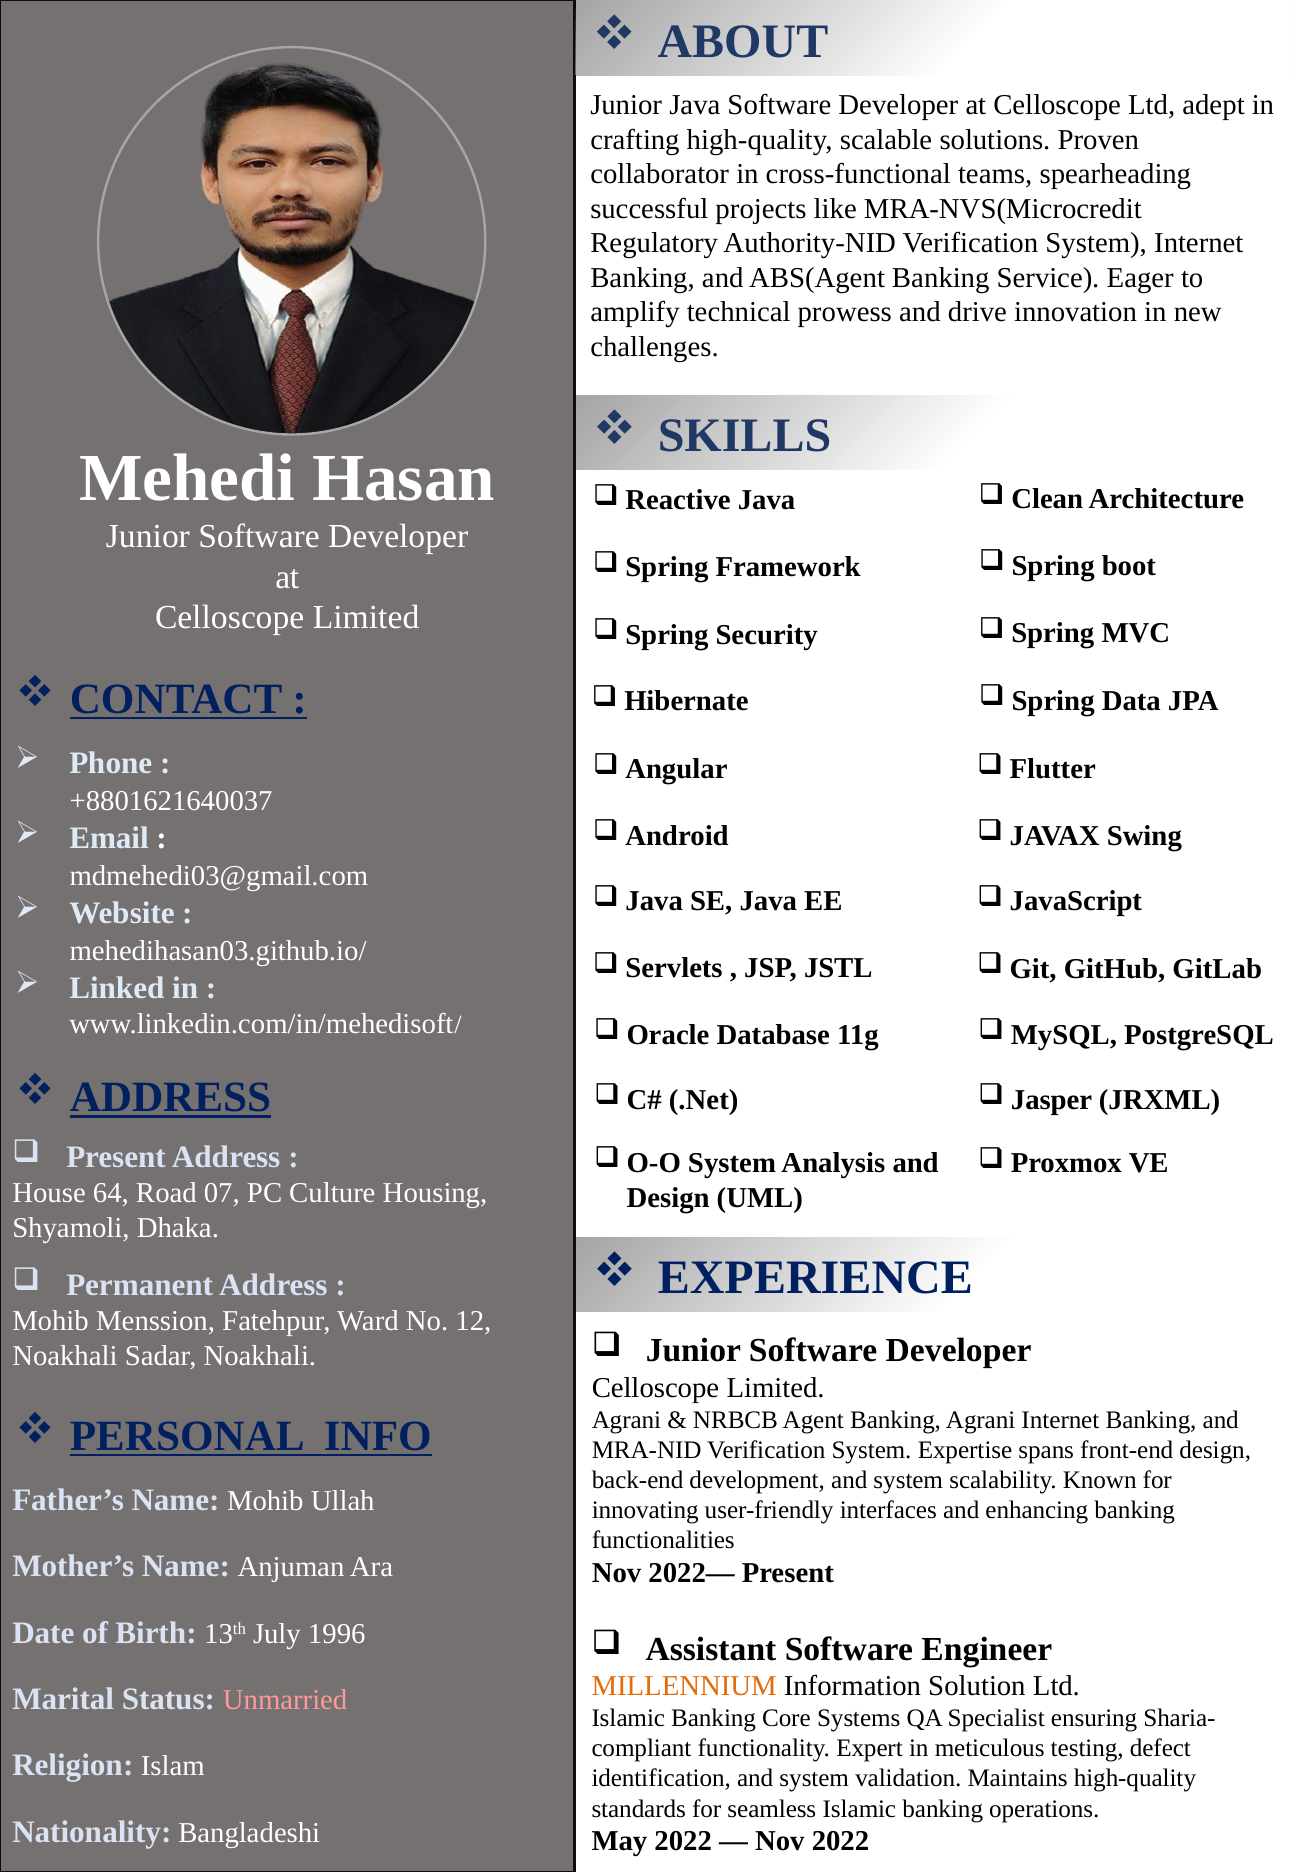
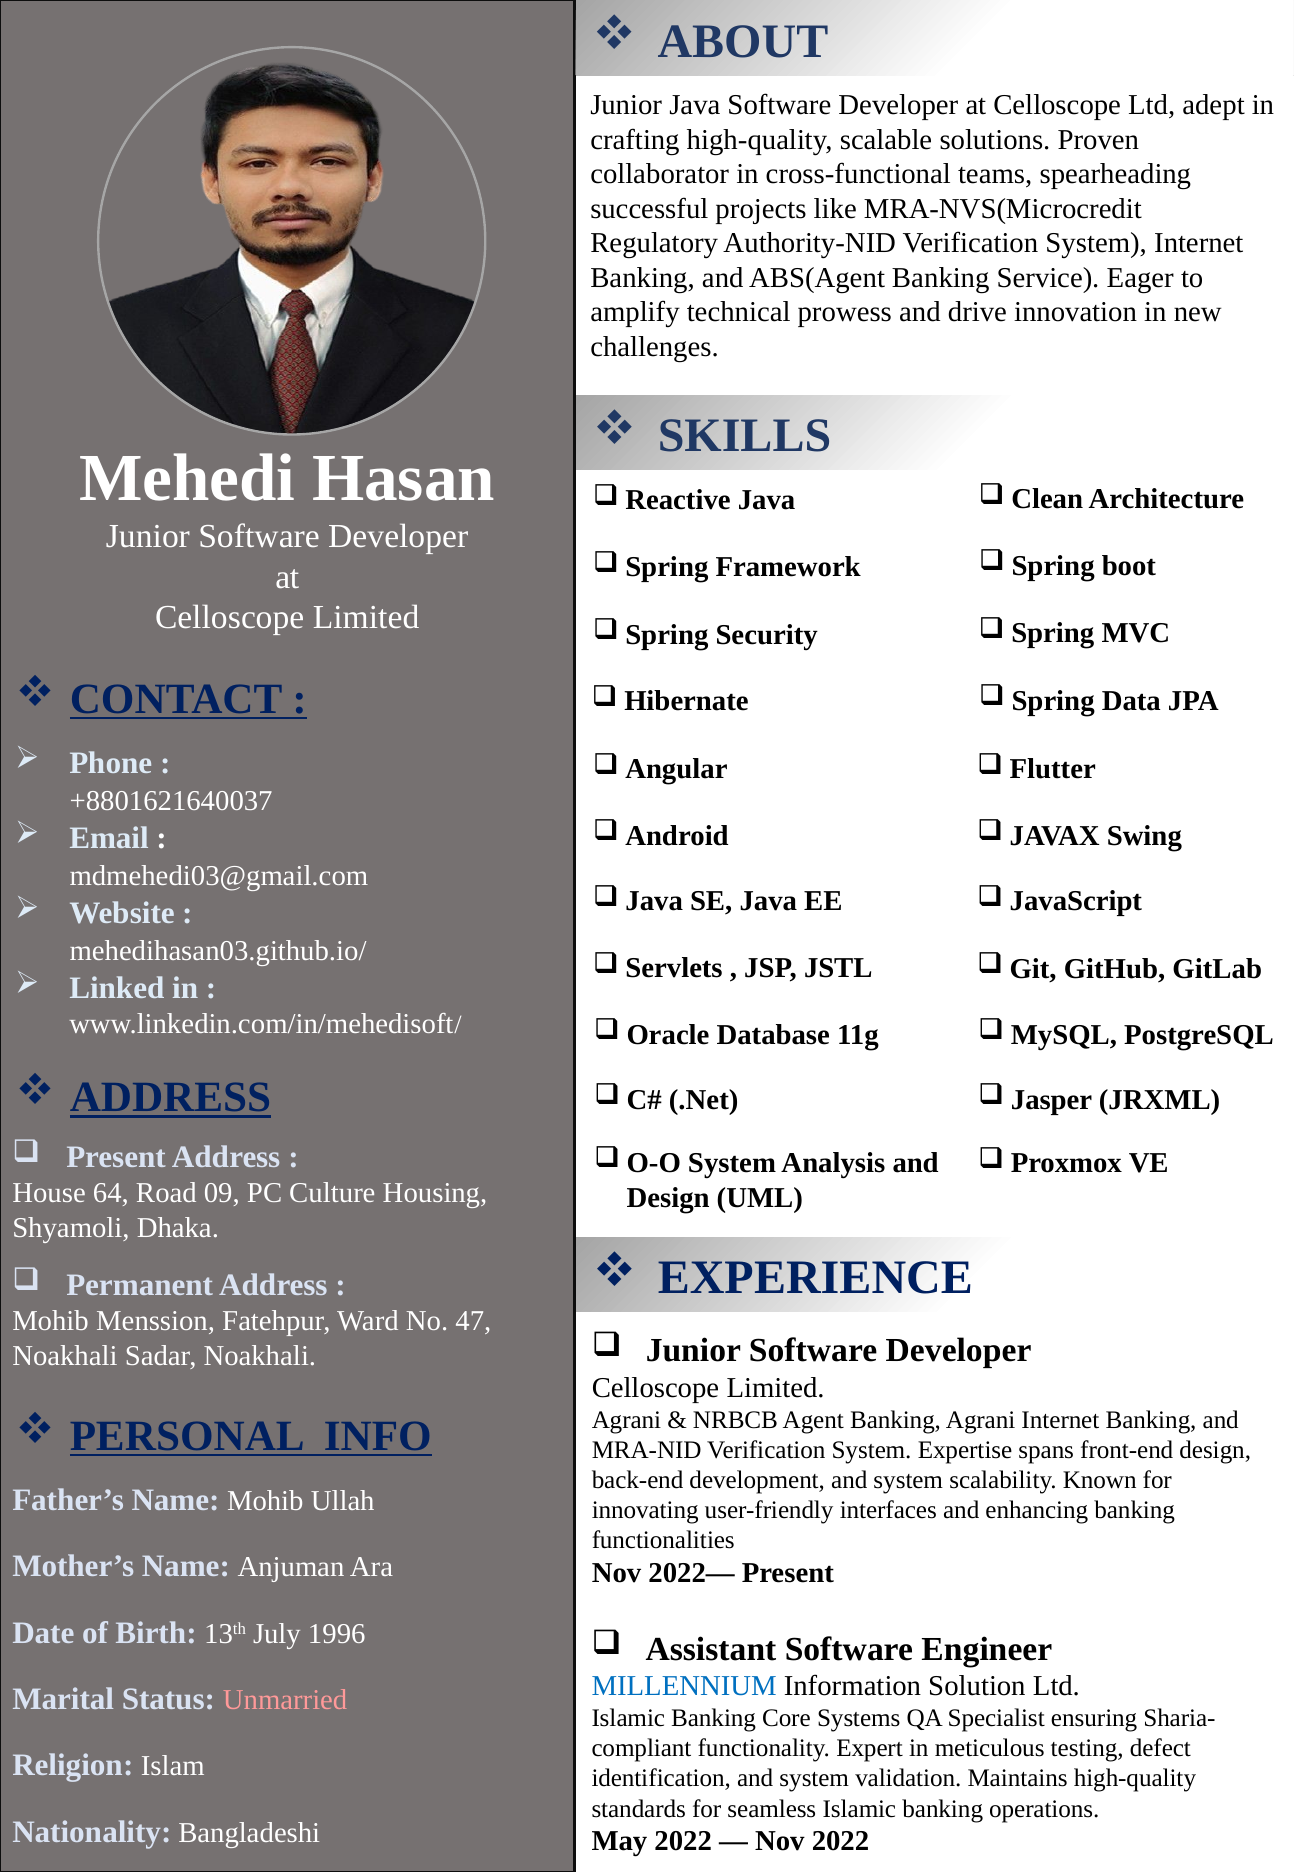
07: 07 -> 09
12: 12 -> 47
MILLENNIUM colour: orange -> blue
